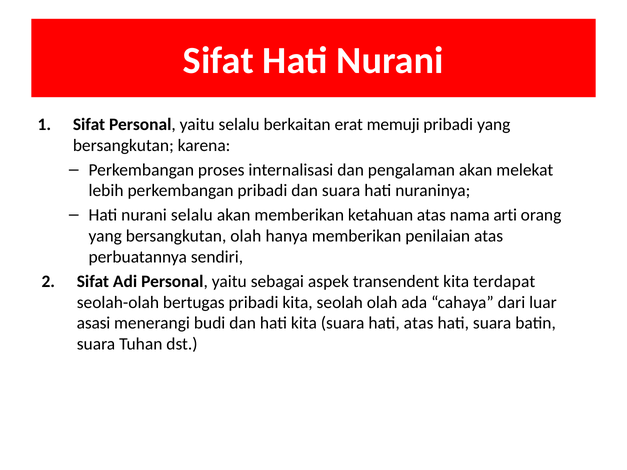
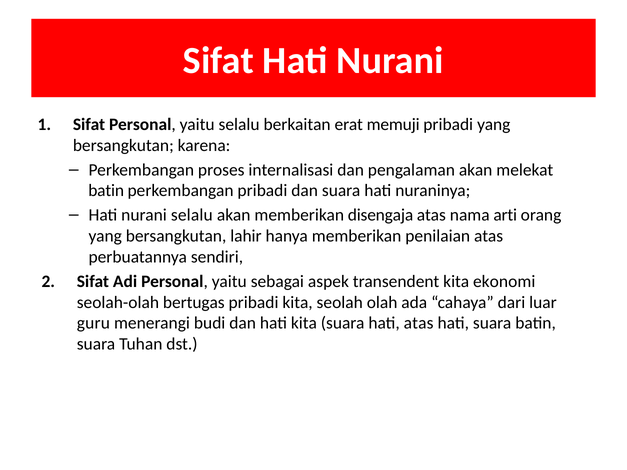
lebih at (106, 191): lebih -> batin
ketahuan: ketahuan -> disengaja
bersangkutan olah: olah -> lahir
terdapat: terdapat -> ekonomi
asasi: asasi -> guru
